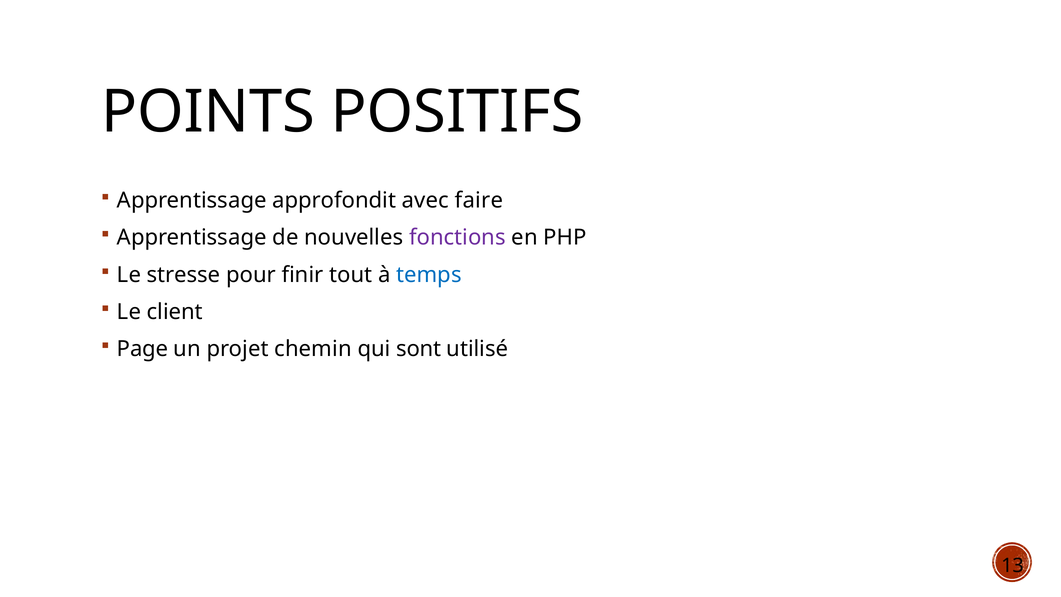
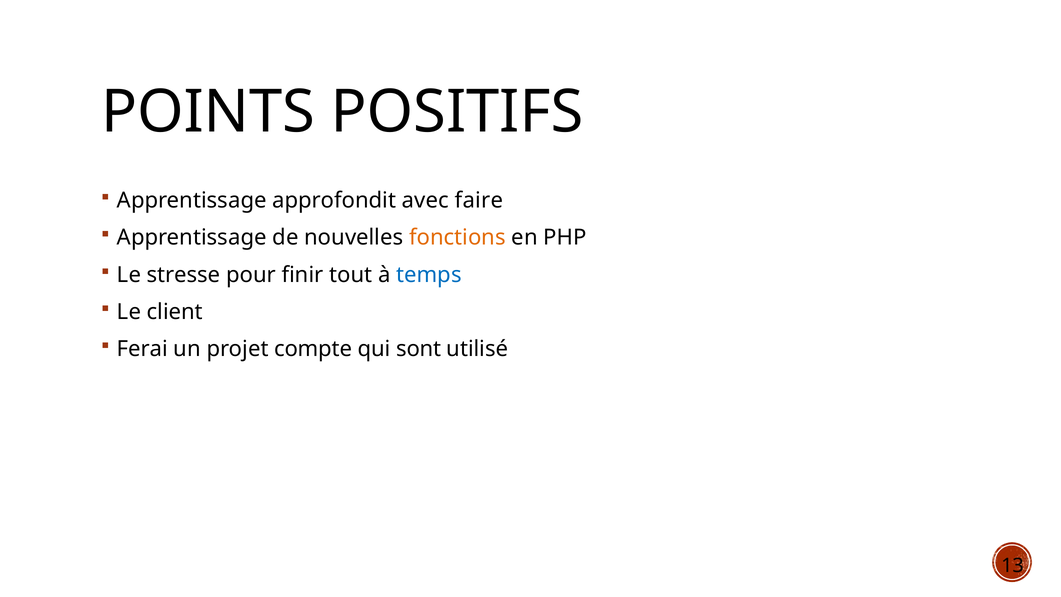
fonctions colour: purple -> orange
Page: Page -> Ferai
chemin: chemin -> compte
